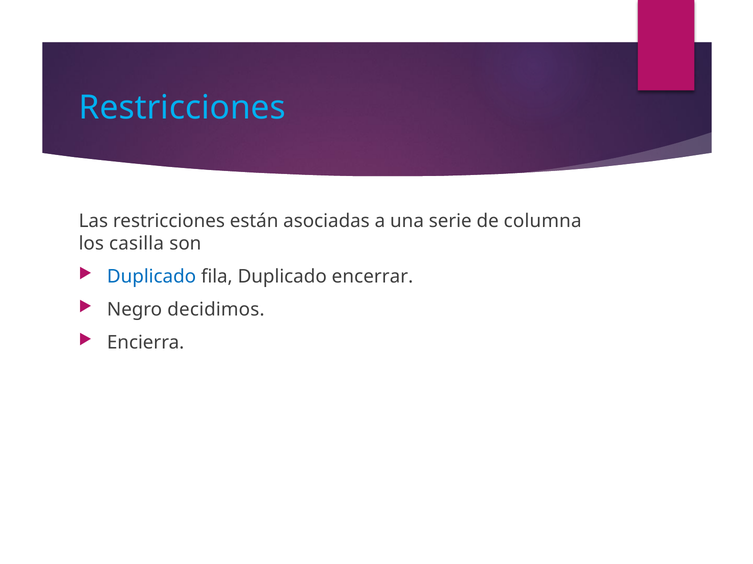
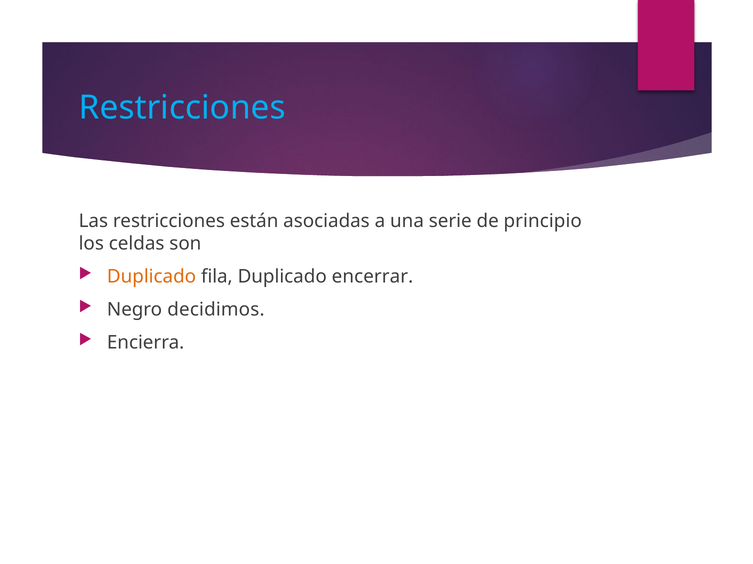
columna: columna -> principio
casilla: casilla -> celdas
Duplicado at (152, 277) colour: blue -> orange
